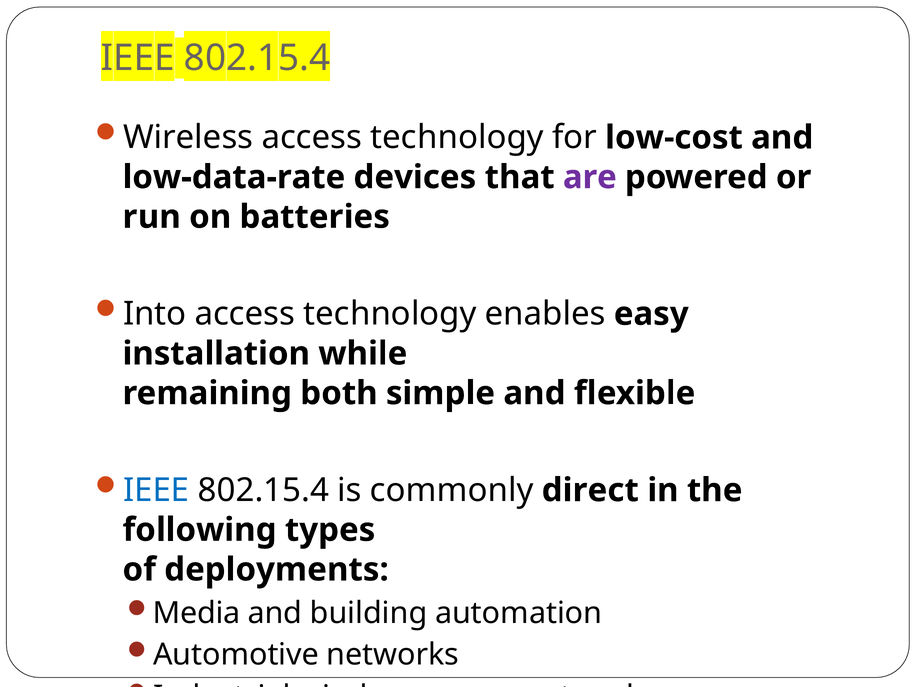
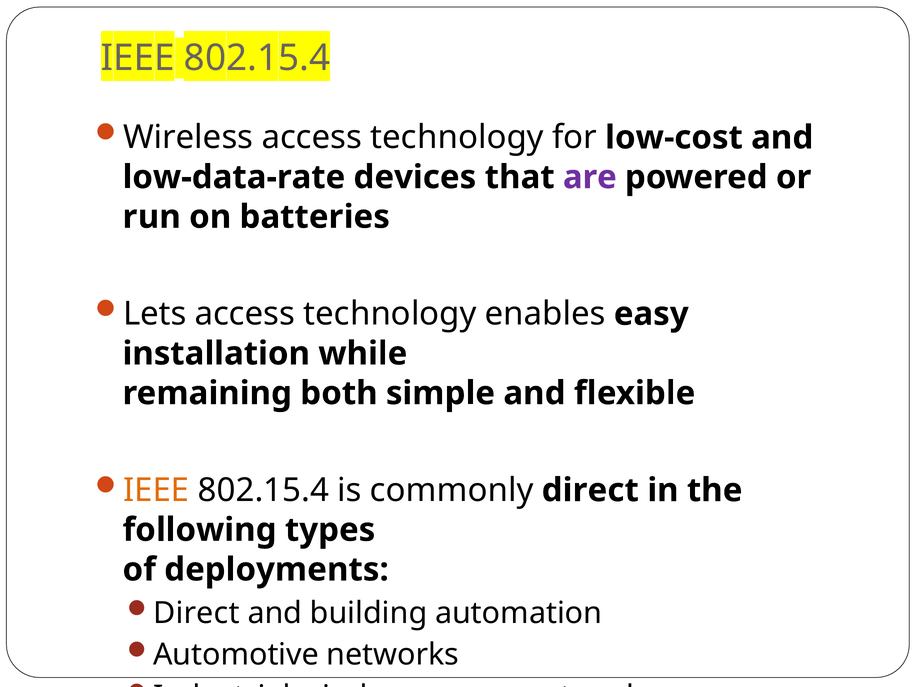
Into: Into -> Lets
IEEE at (156, 490) colour: blue -> orange
Media at (197, 613): Media -> Direct
